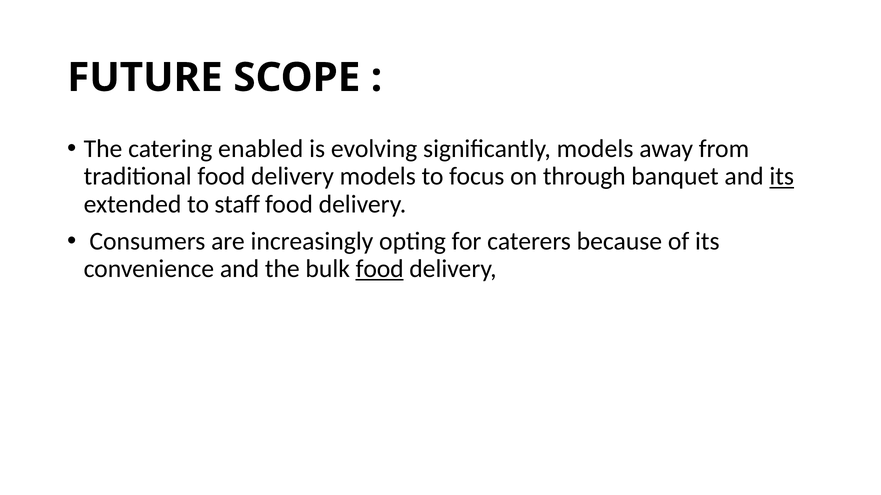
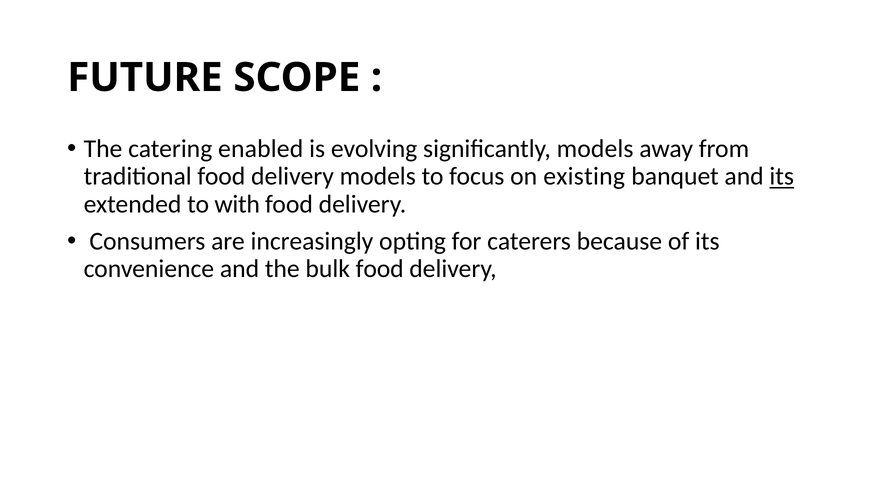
through: through -> existing
staff: staff -> with
food at (380, 269) underline: present -> none
